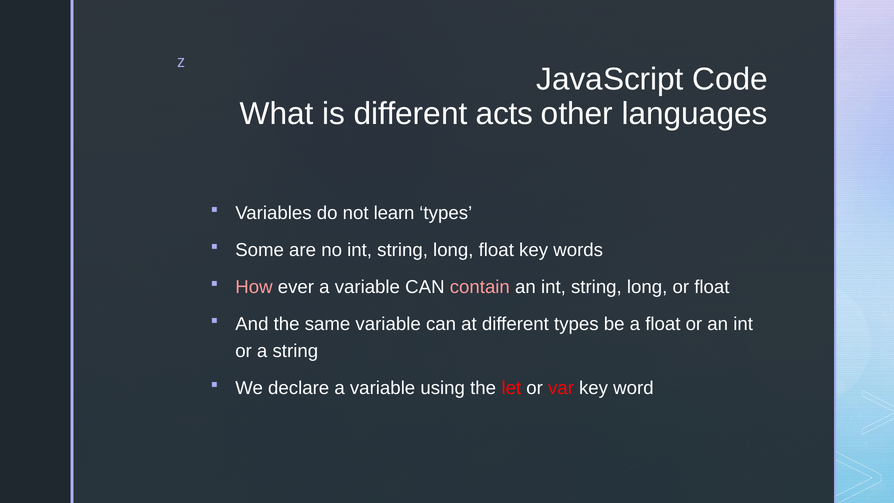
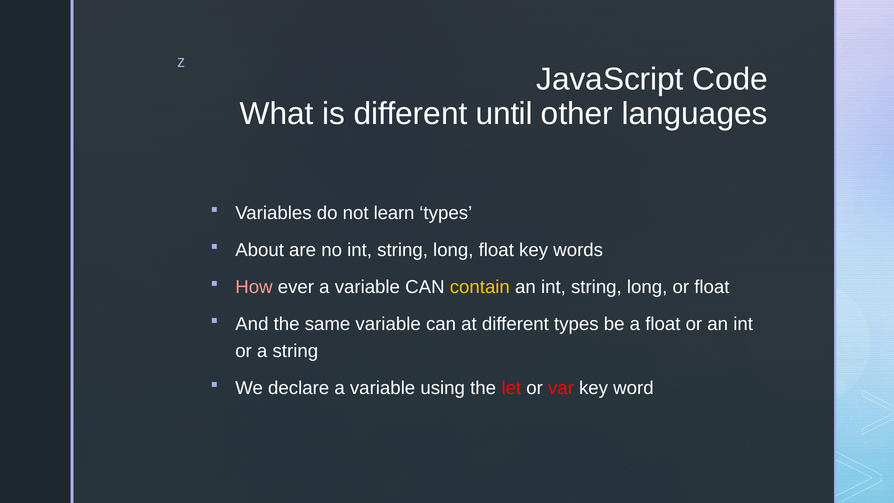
acts: acts -> until
Some: Some -> About
contain colour: pink -> yellow
